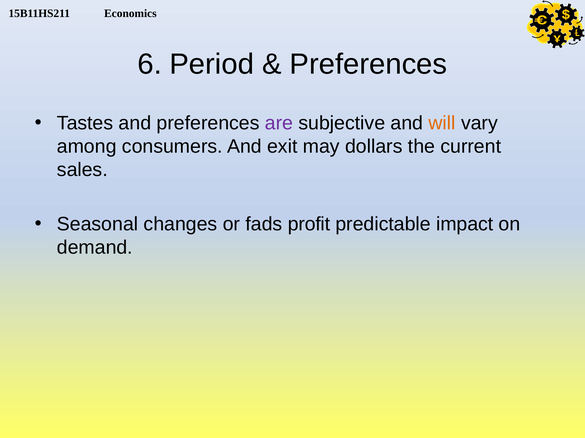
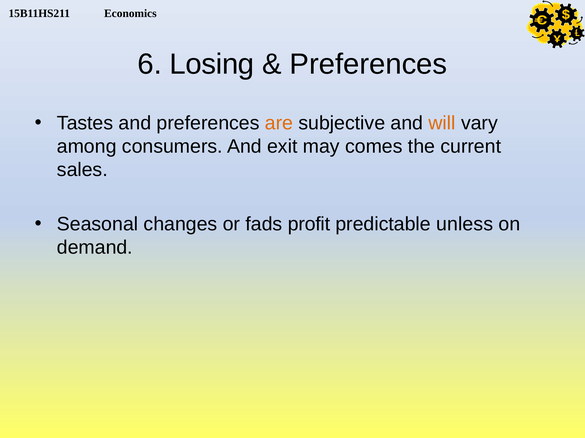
Period: Period -> Losing
are colour: purple -> orange
dollars: dollars -> comes
impact: impact -> unless
